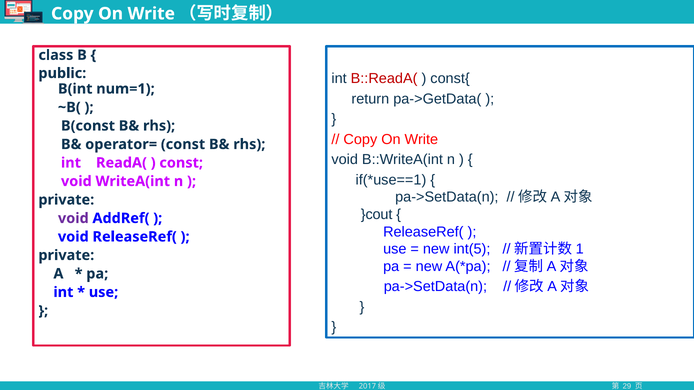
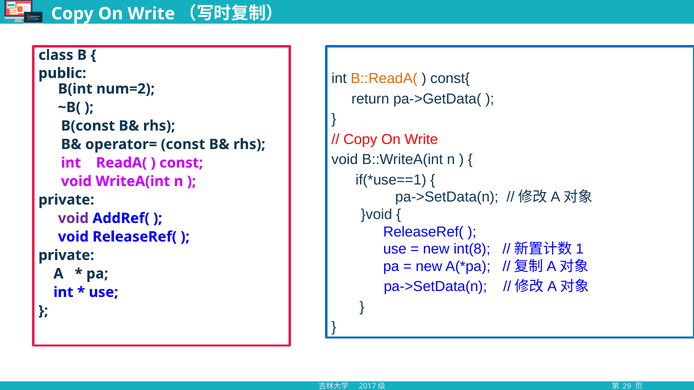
B::ReadA( colour: red -> orange
num=1: num=1 -> num=2
}cout: }cout -> }void
int(5: int(5 -> int(8
